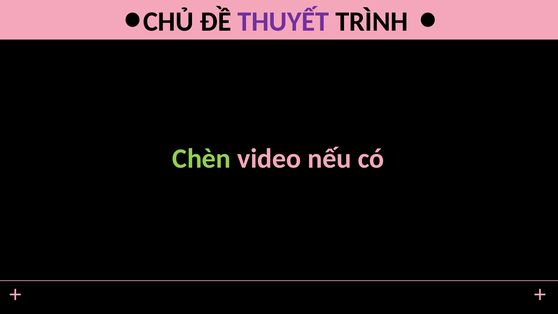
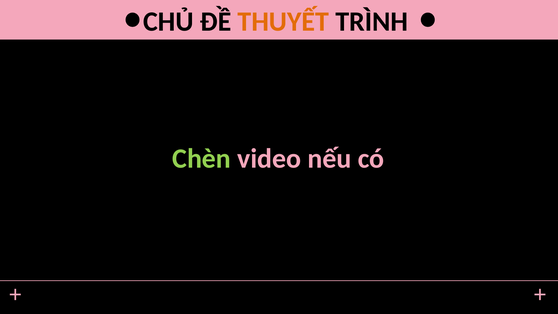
THUYẾT colour: purple -> orange
